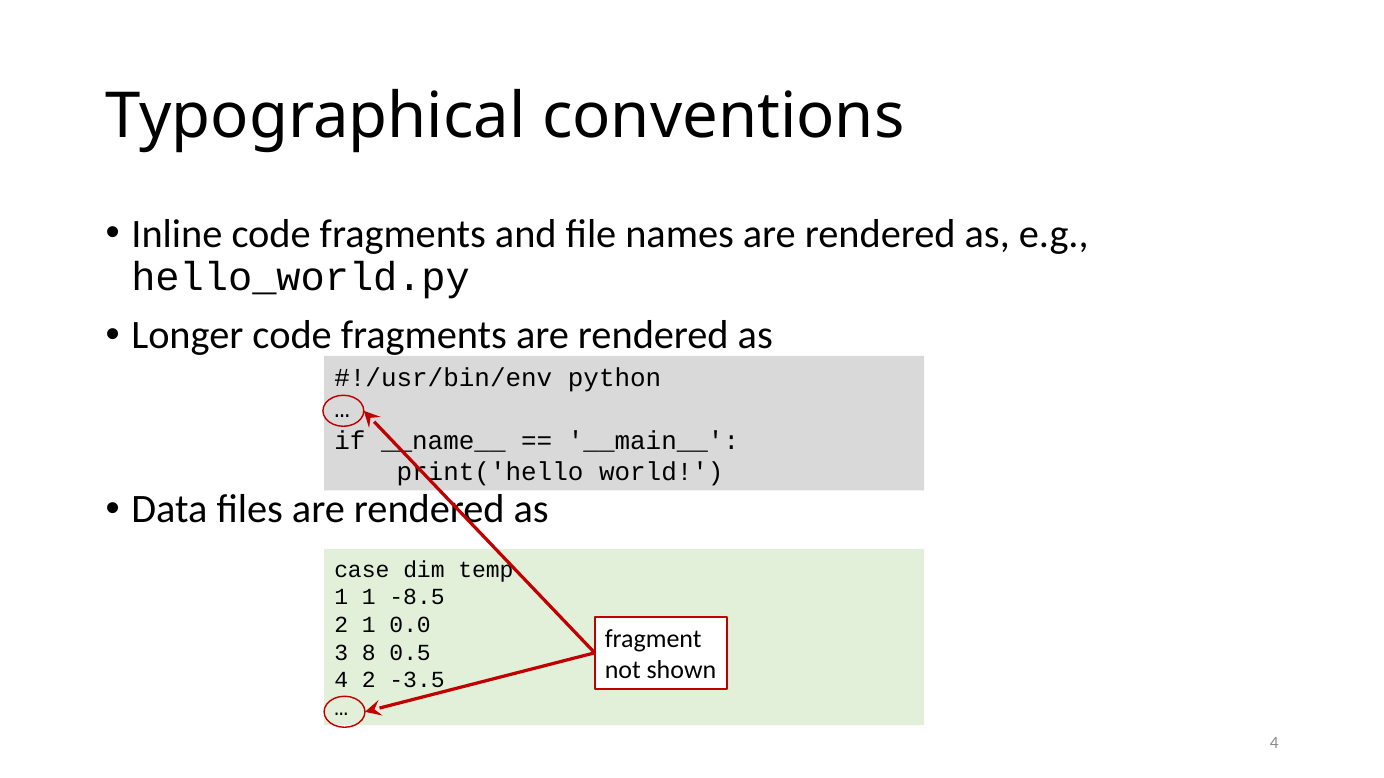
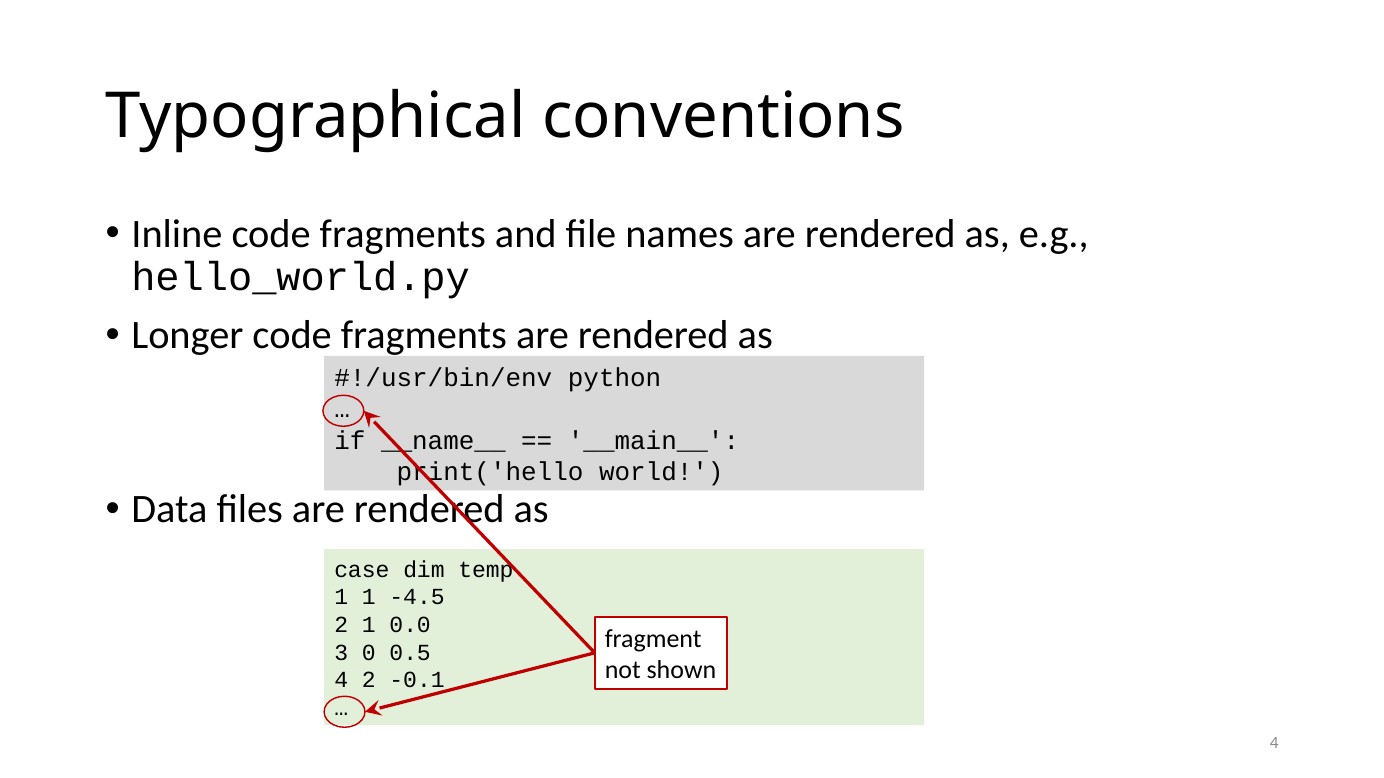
-8.5: -8.5 -> -4.5
8: 8 -> 0
-3.5: -3.5 -> -0.1
